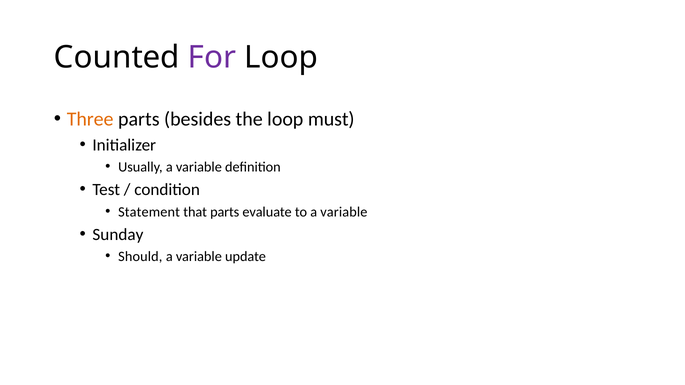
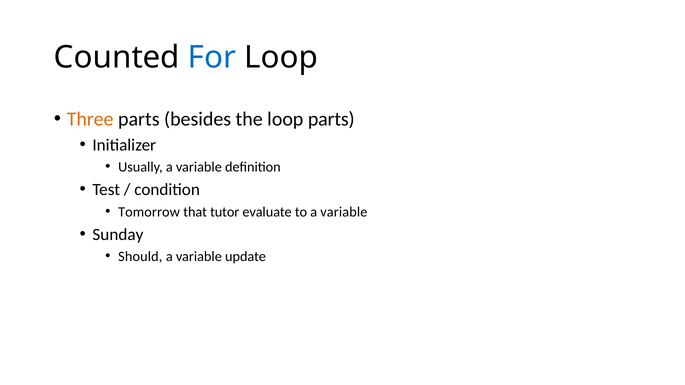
For colour: purple -> blue
loop must: must -> parts
Statement: Statement -> Tomorrow
that parts: parts -> tutor
